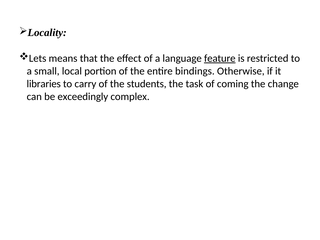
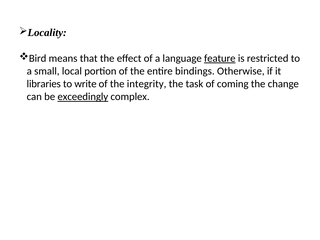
Lets: Lets -> Bird
carry: carry -> write
students: students -> integrity
exceedingly underline: none -> present
